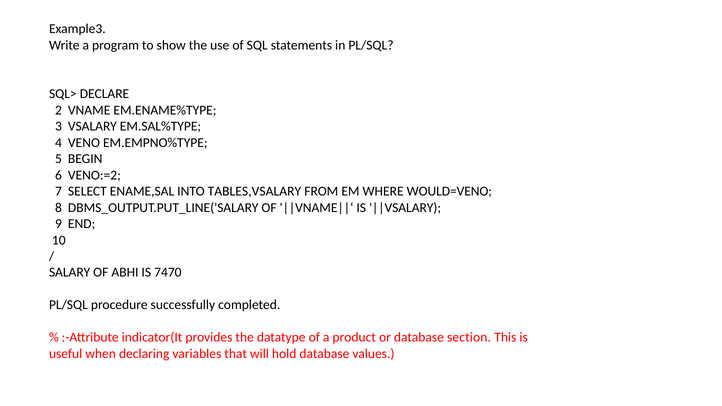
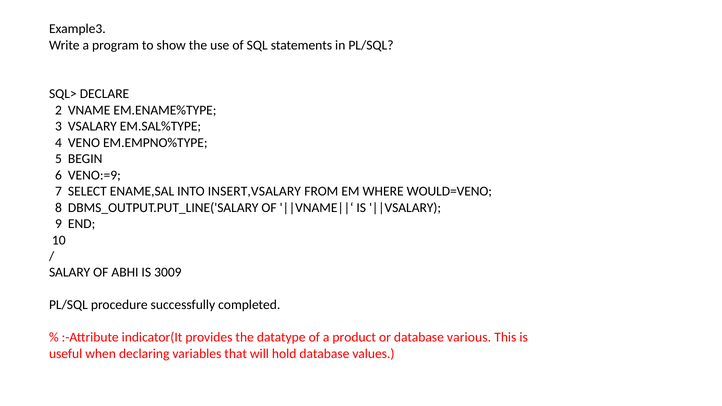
VENO:=2: VENO:=2 -> VENO:=9
TABLES,VSALARY: TABLES,VSALARY -> INSERT,VSALARY
7470: 7470 -> 3009
section: section -> various
